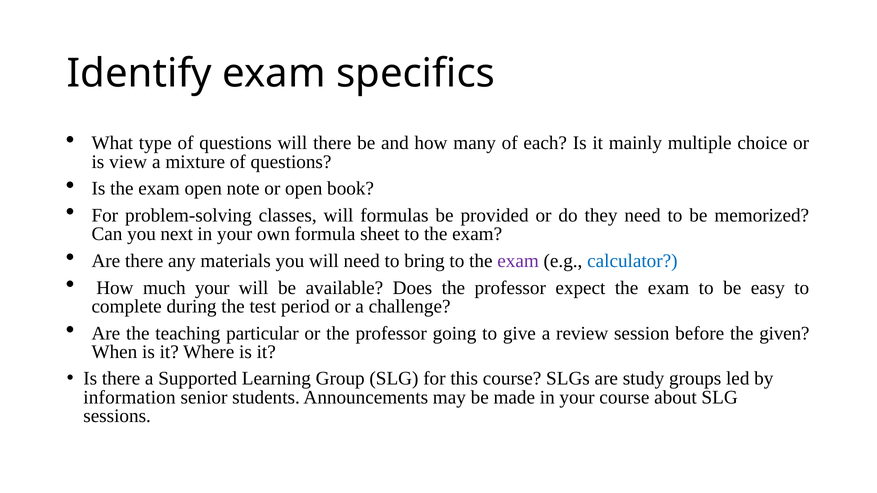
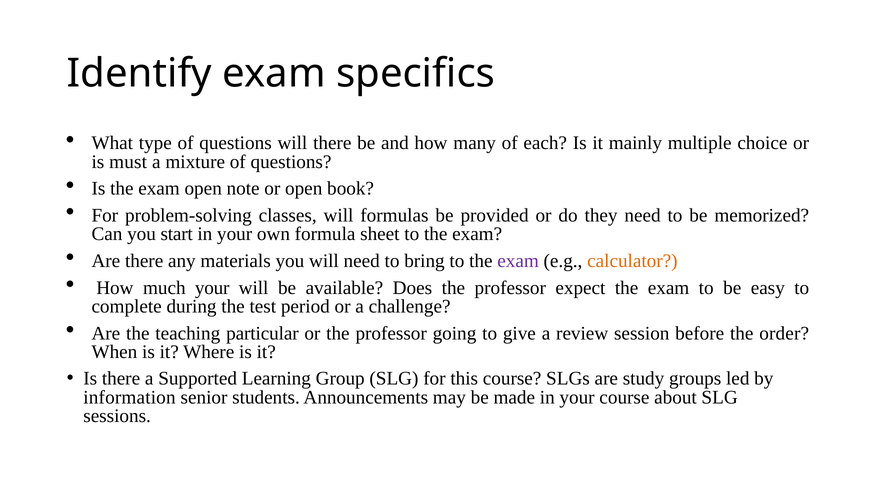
view: view -> must
next: next -> start
calculator colour: blue -> orange
given: given -> order
